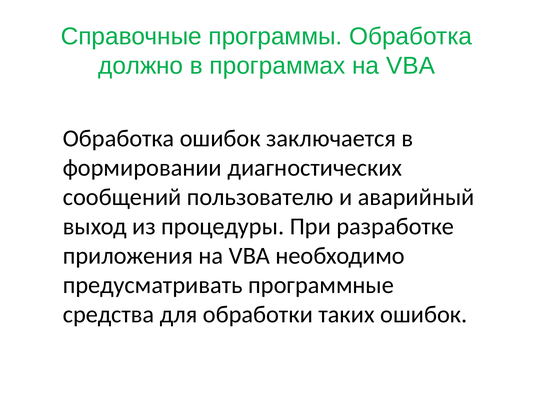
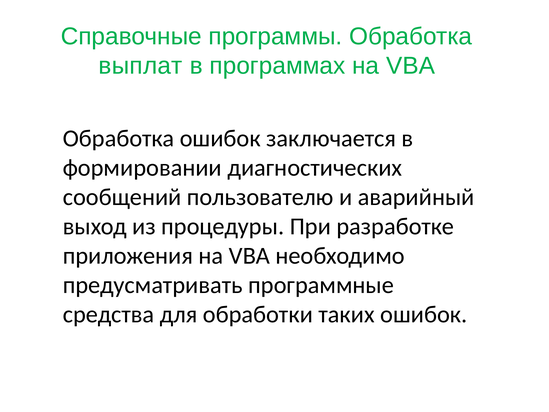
должно: должно -> выплат
